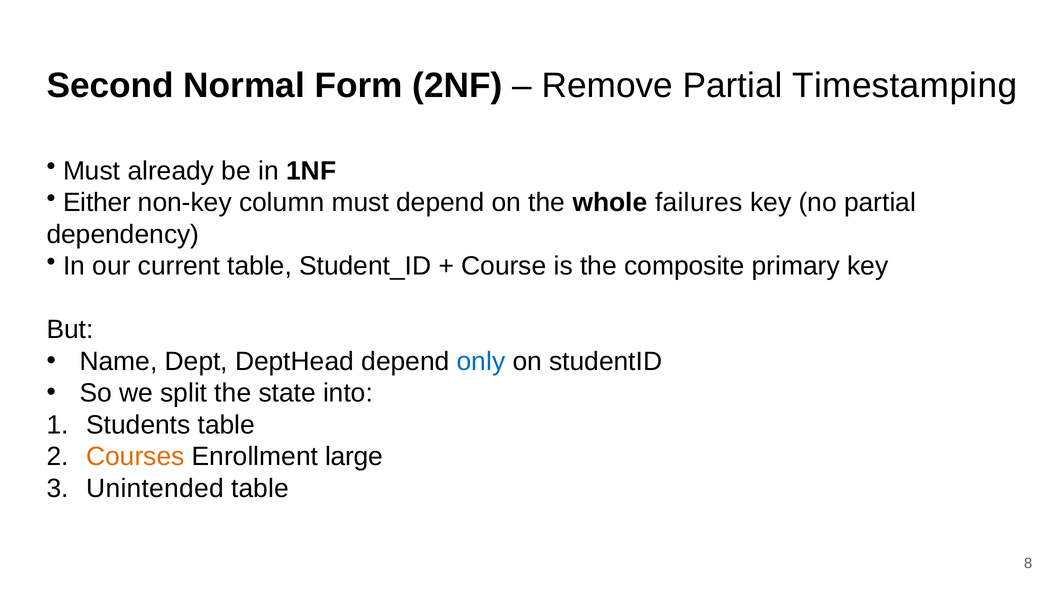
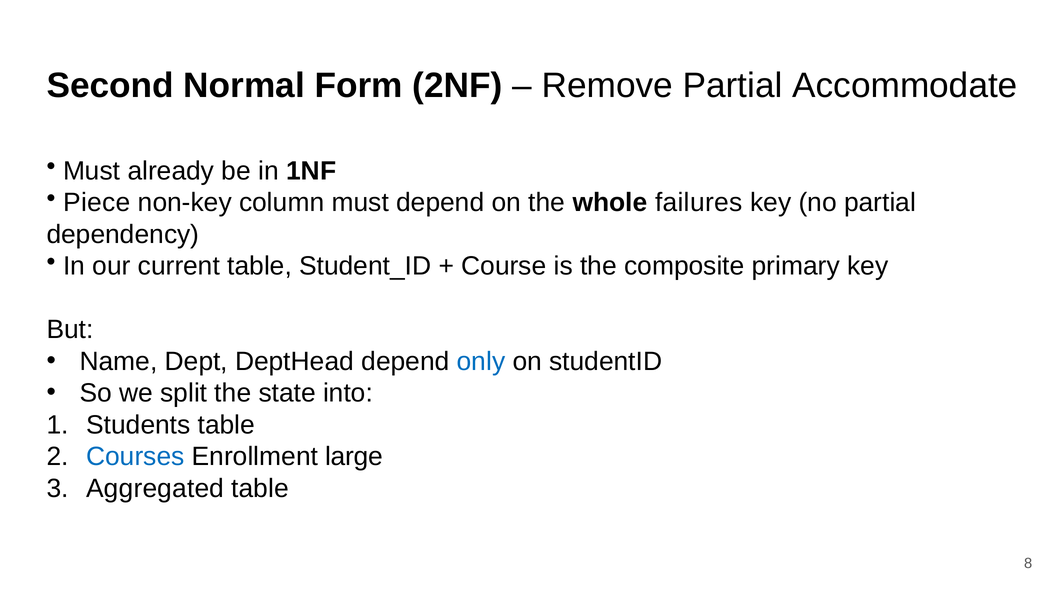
Timestamping: Timestamping -> Accommodate
Either: Either -> Piece
Courses colour: orange -> blue
Unintended: Unintended -> Aggregated
